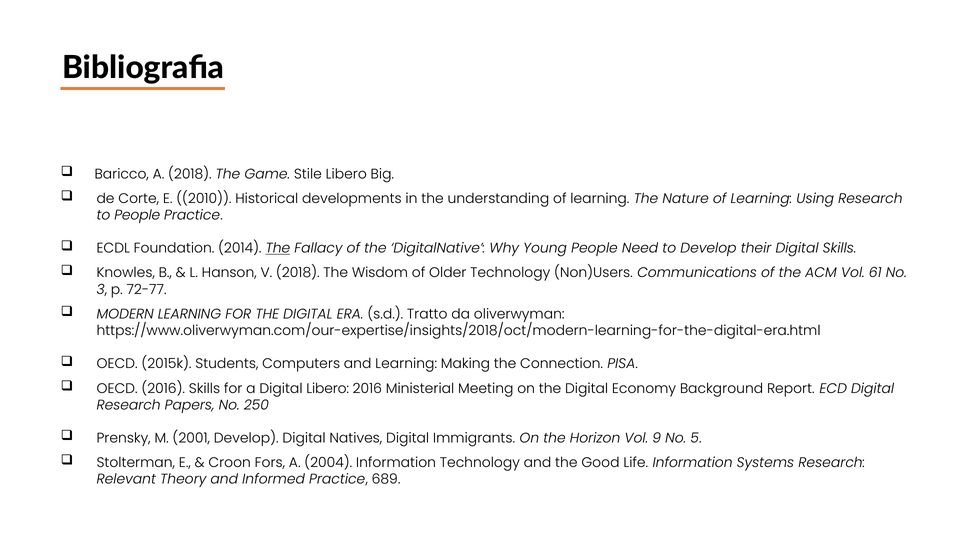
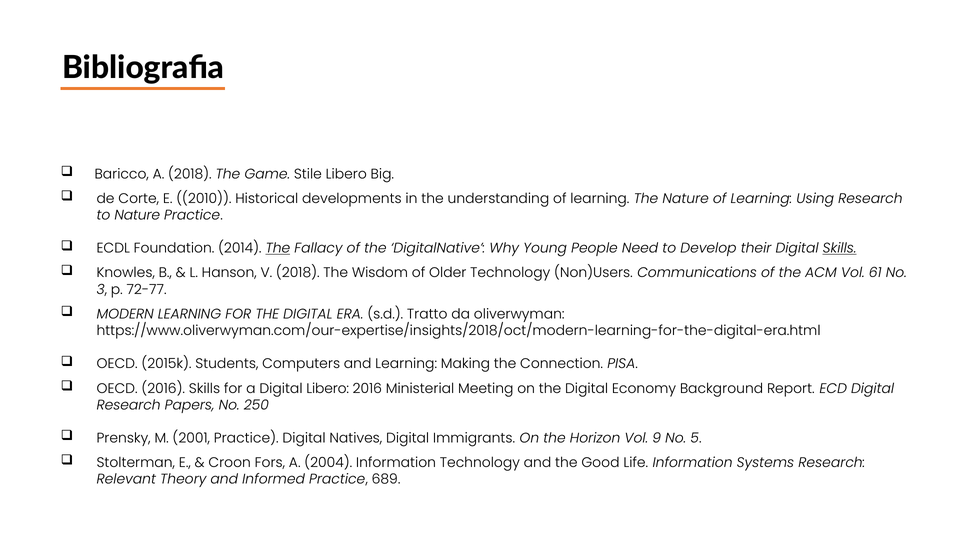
to People: People -> Nature
Skills at (840, 248) underline: none -> present
2001 Develop: Develop -> Practice
